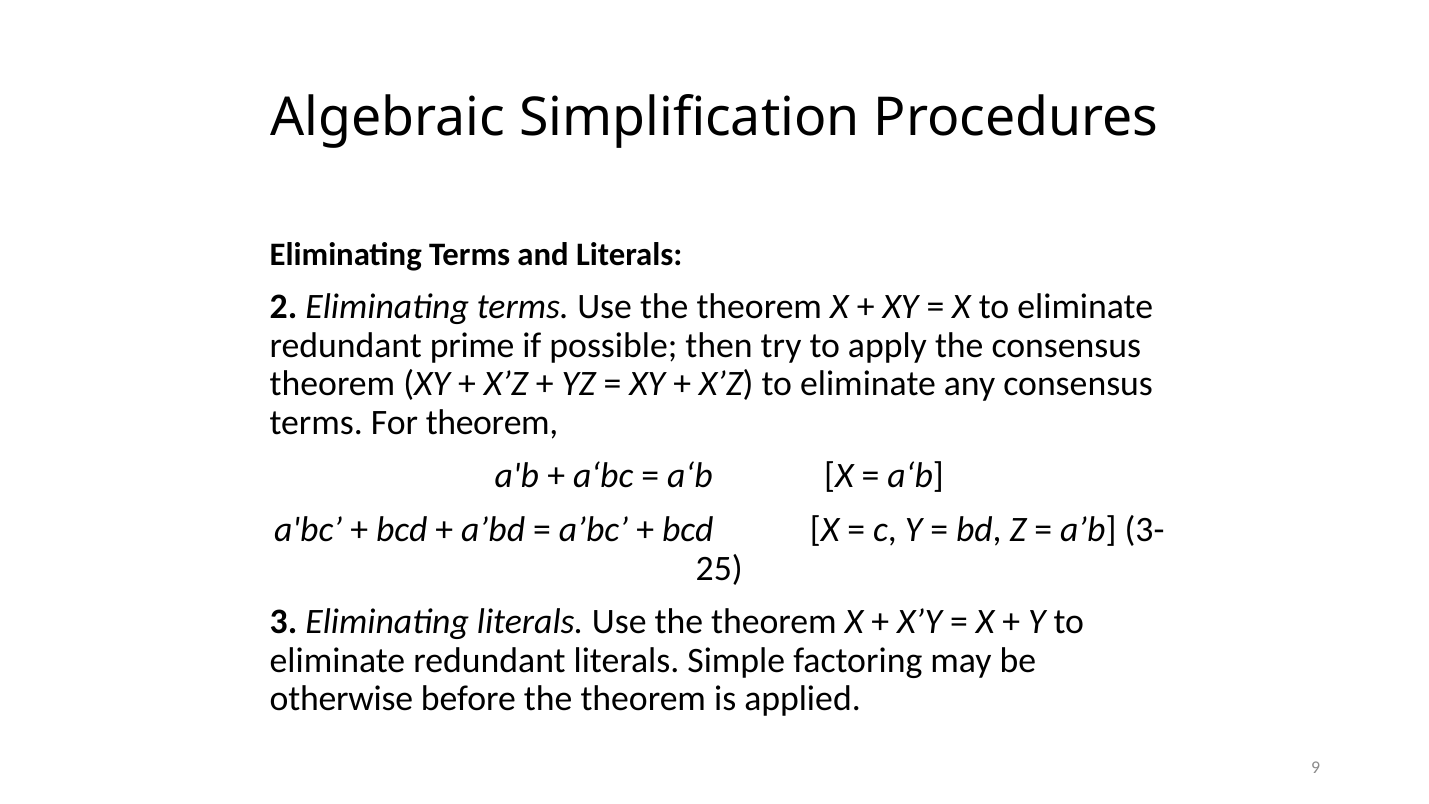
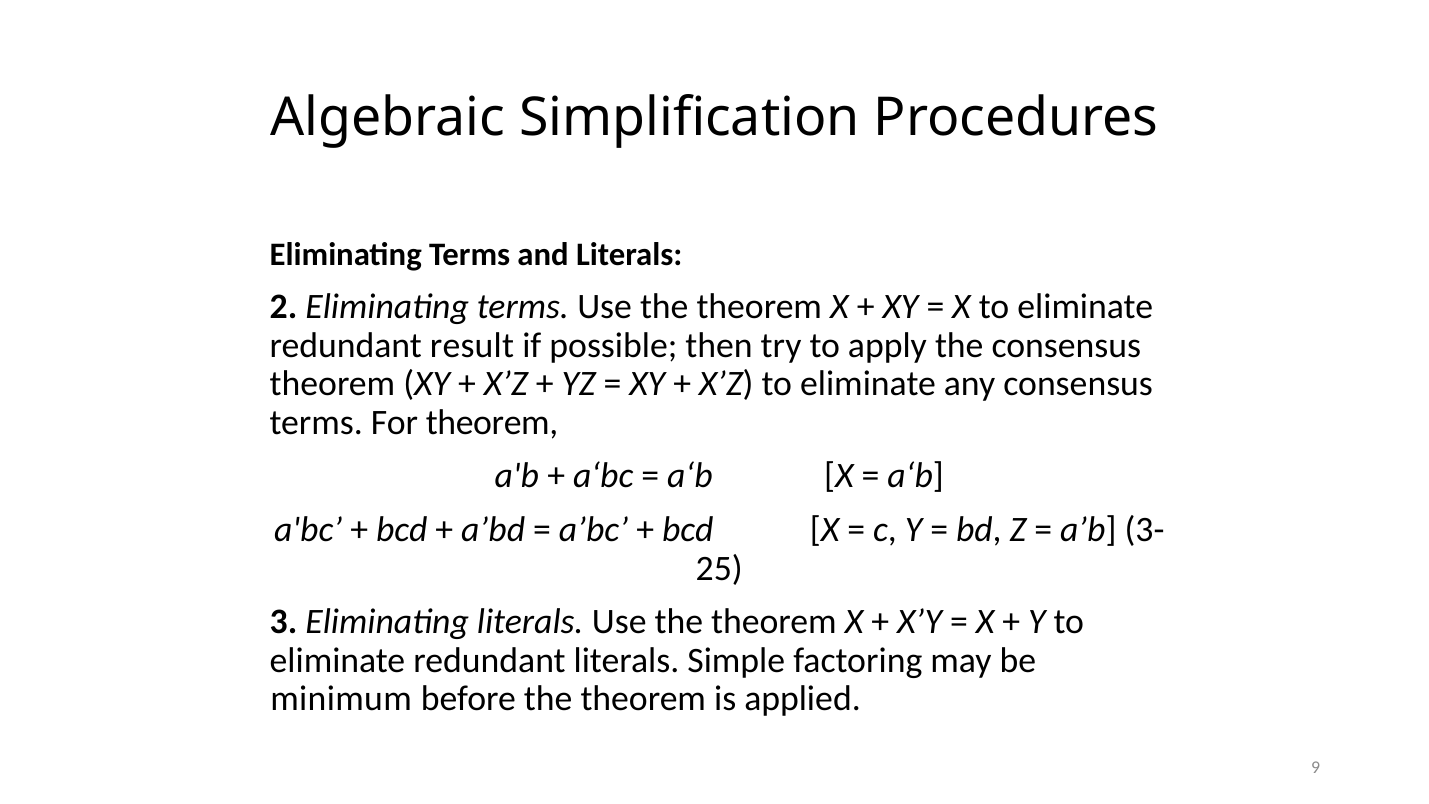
prime: prime -> result
otherwise: otherwise -> minimum
